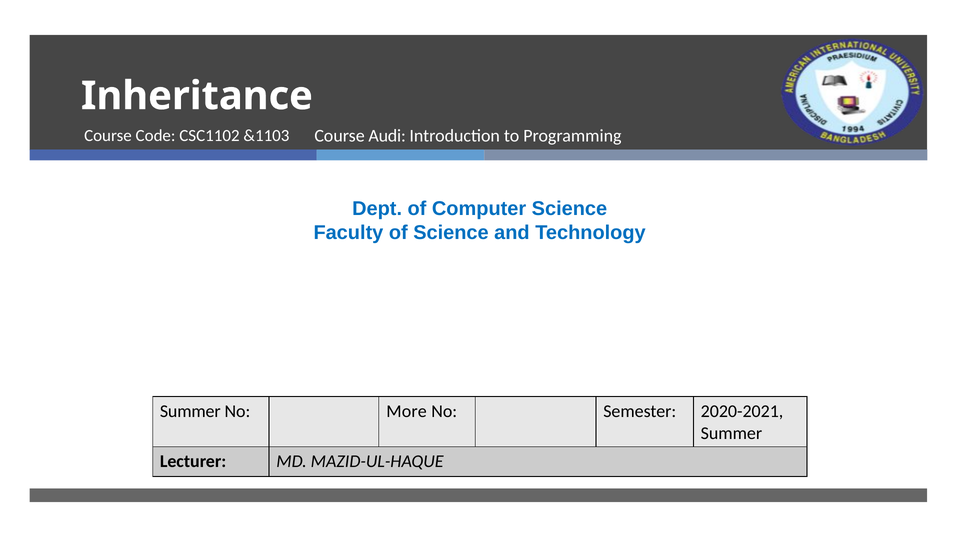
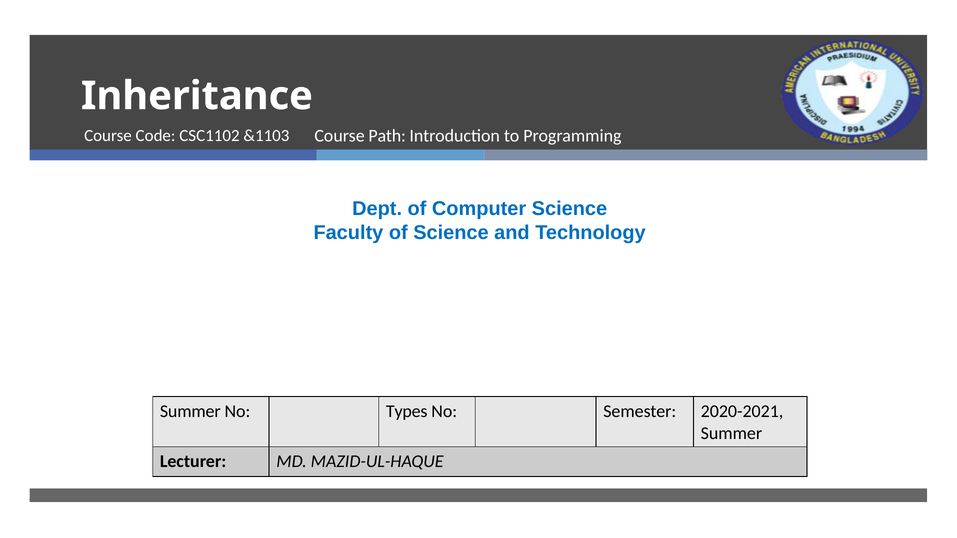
Audi: Audi -> Path
More: More -> Types
